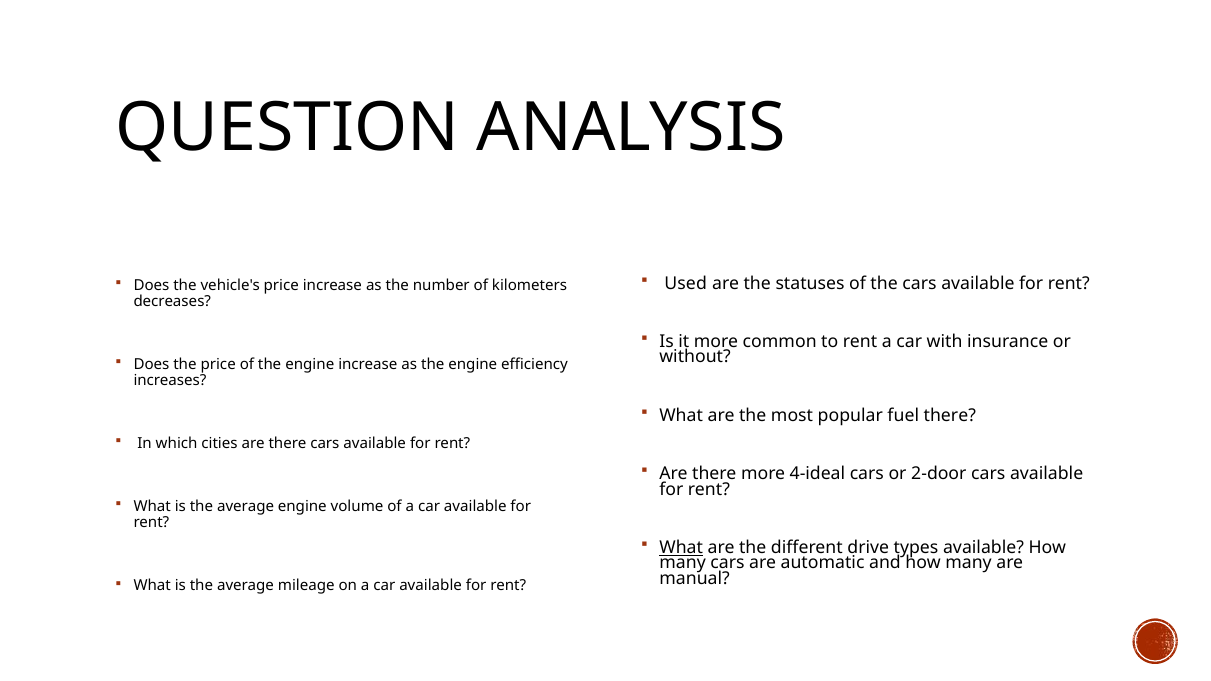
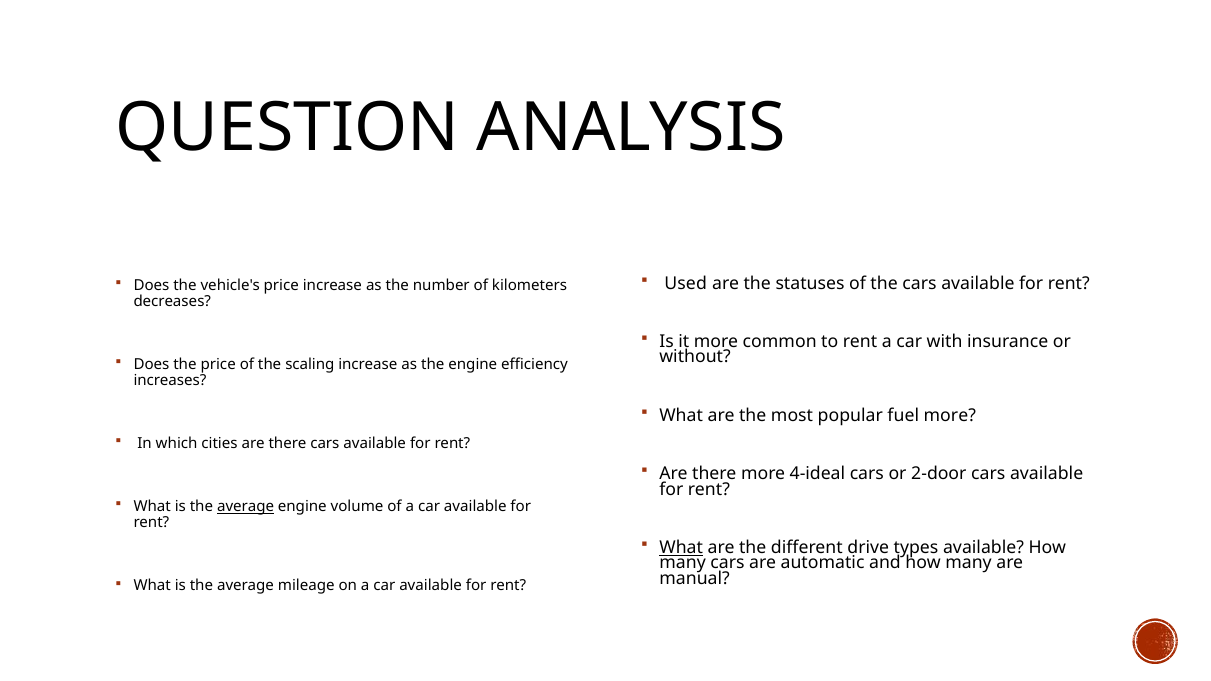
of the engine: engine -> scaling
fuel there: there -> more
average at (246, 507) underline: none -> present
